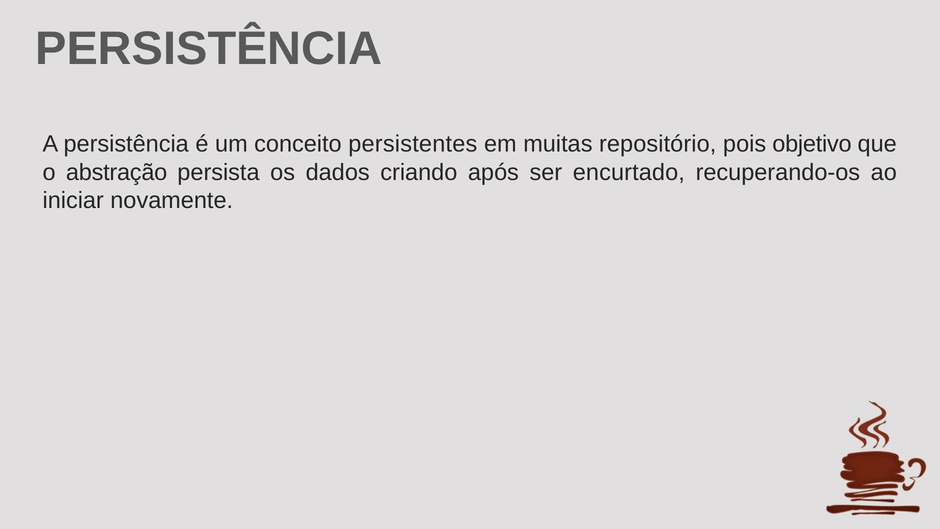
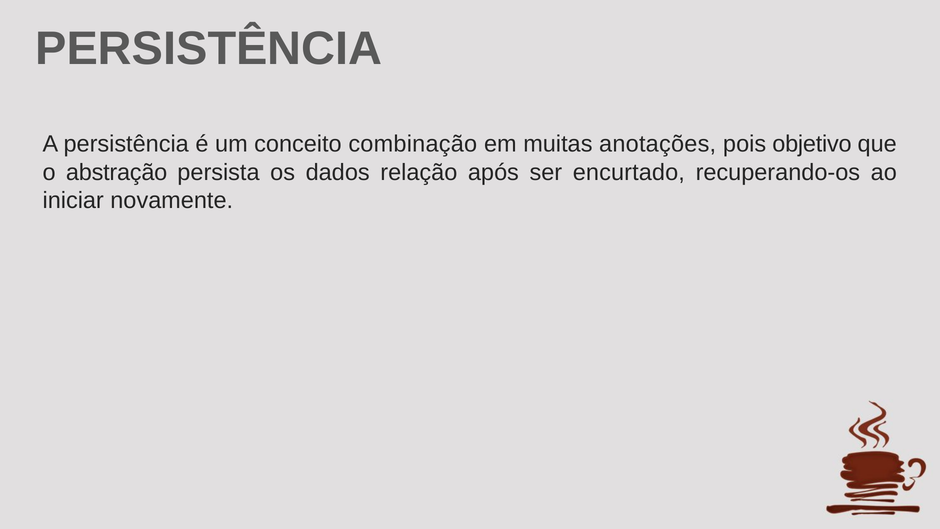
persistentes: persistentes -> combinação
repositório: repositório -> anotações
criando: criando -> relação
